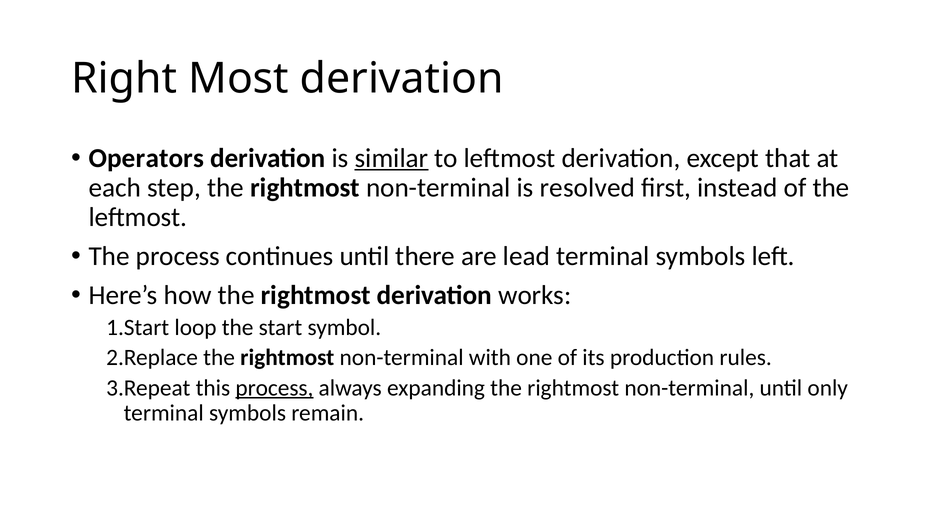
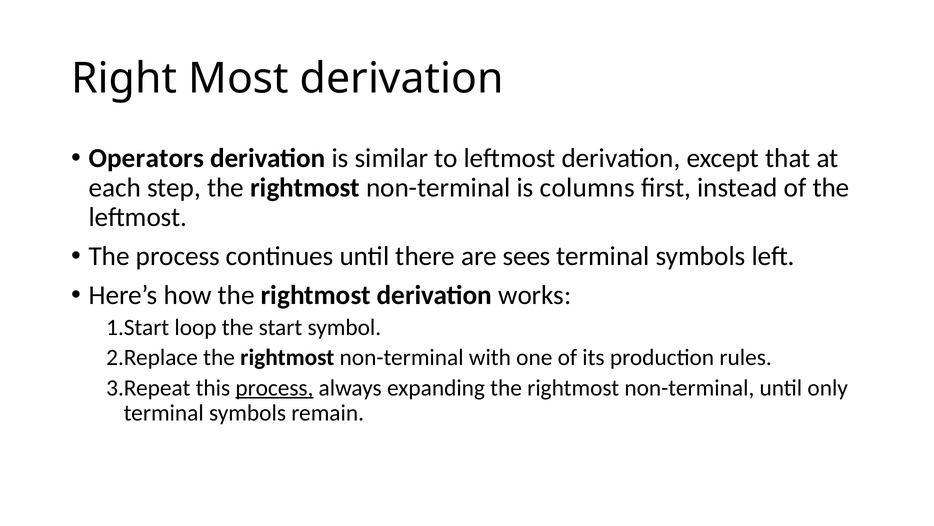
similar underline: present -> none
resolved: resolved -> columns
lead: lead -> sees
